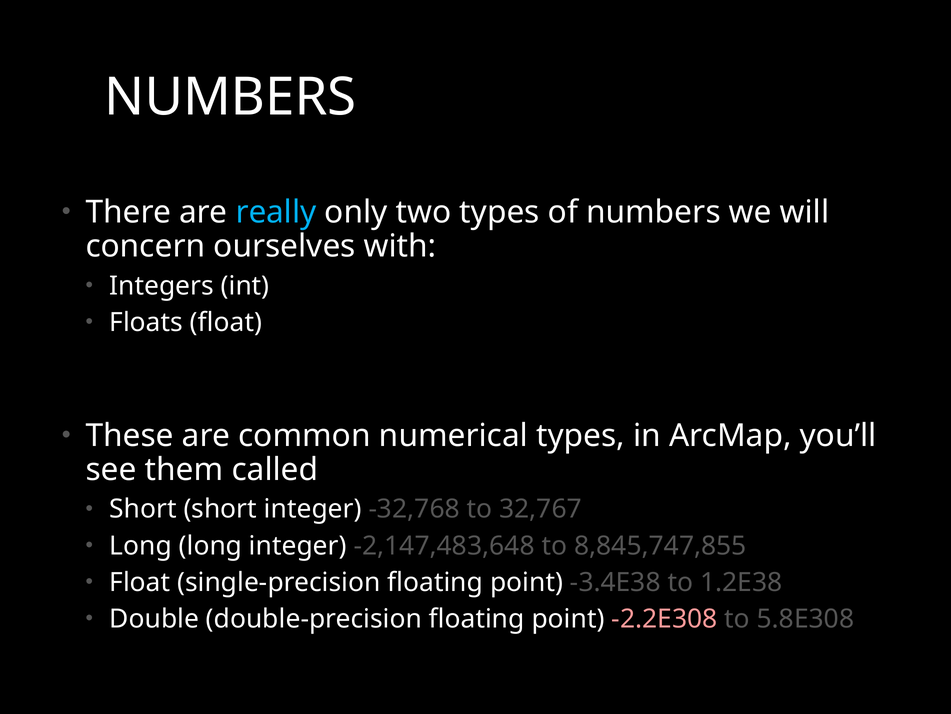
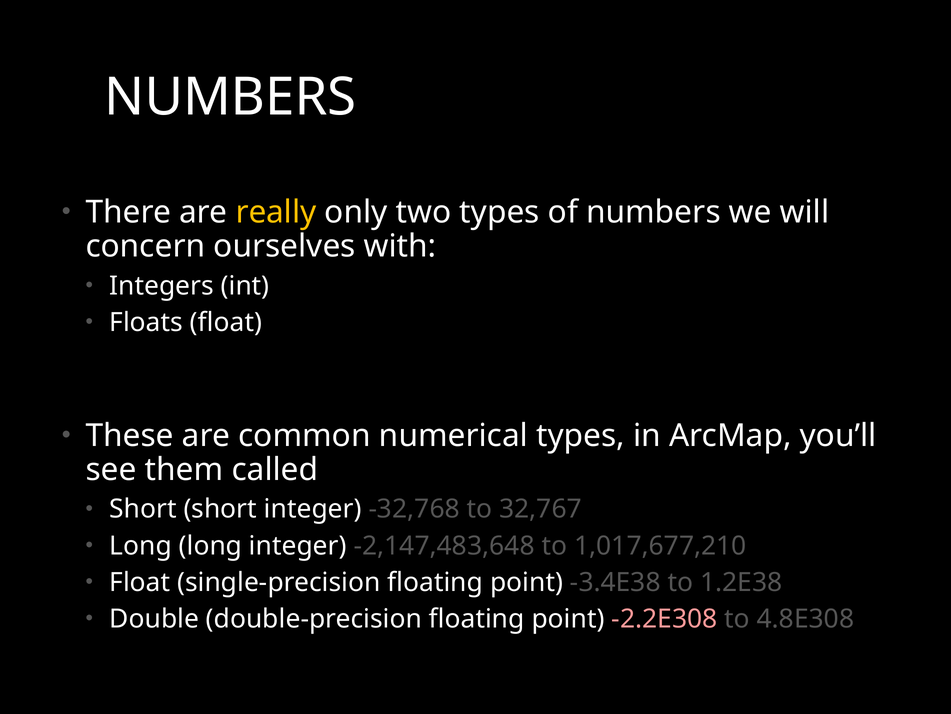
really colour: light blue -> yellow
8,845,747,855: 8,845,747,855 -> 1,017,677,210
5.8E308: 5.8E308 -> 4.8E308
